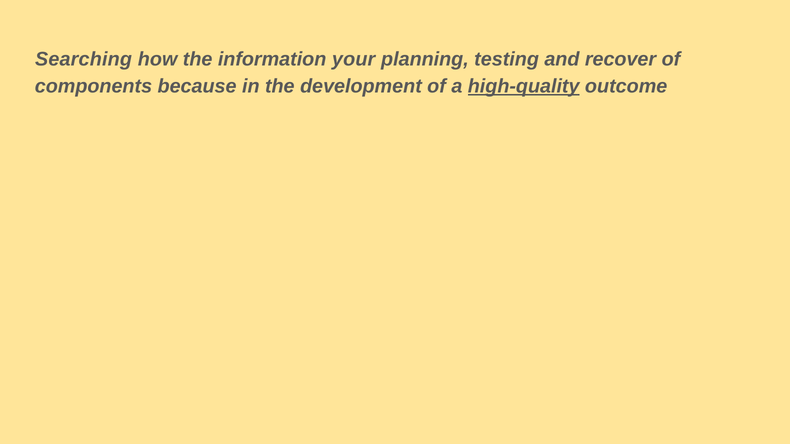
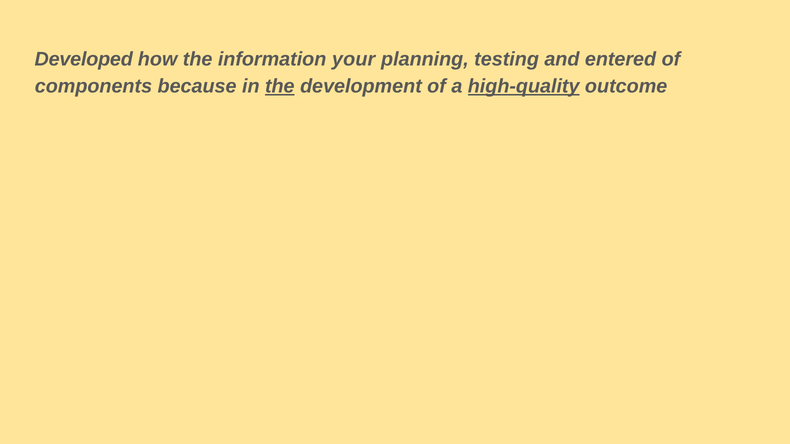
Searching: Searching -> Developed
recover: recover -> entered
the at (280, 86) underline: none -> present
